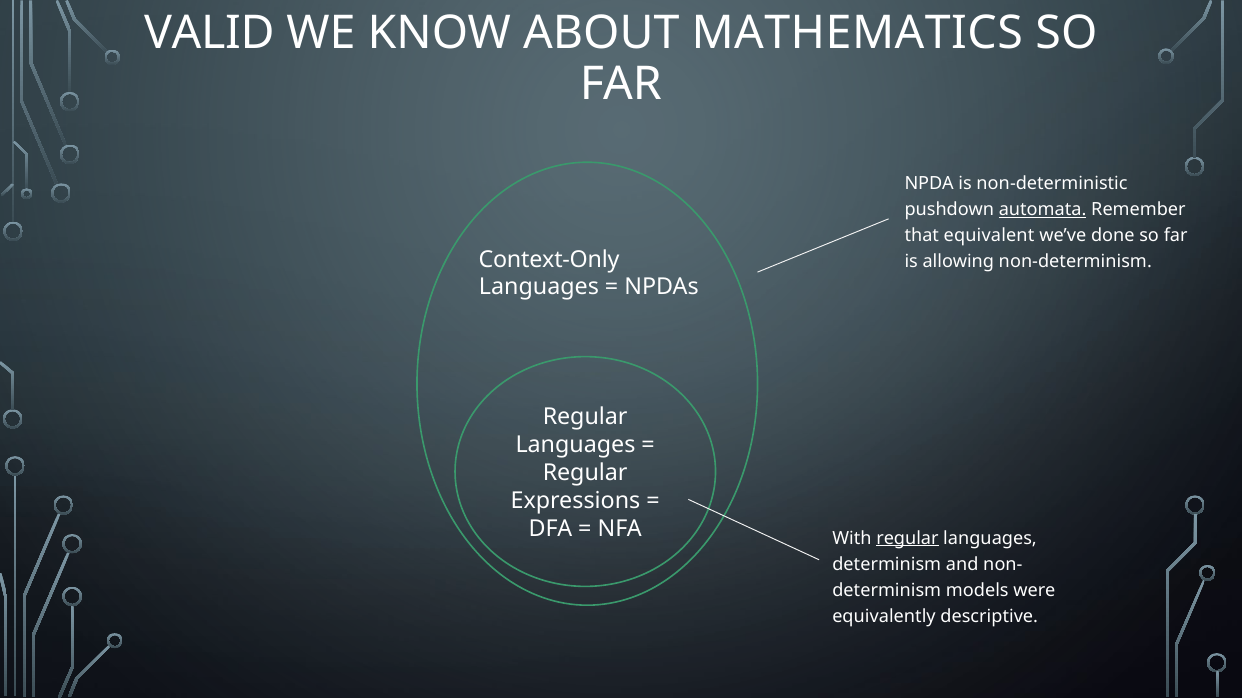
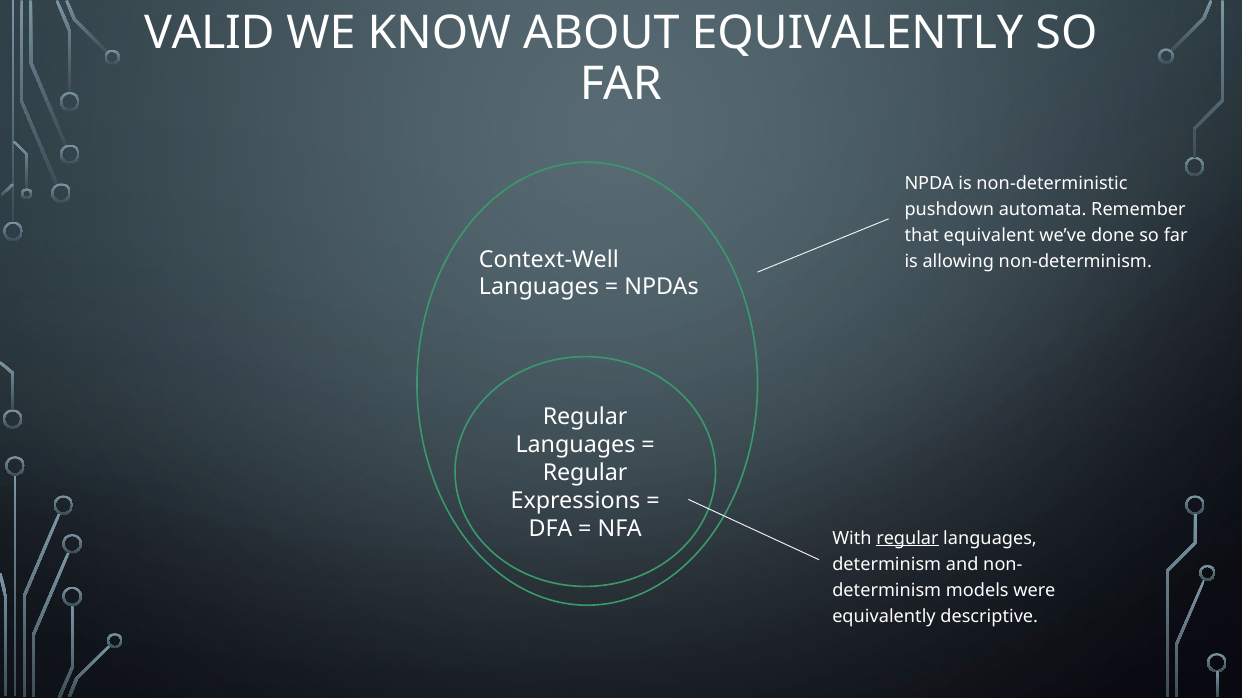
ABOUT MATHEMATICS: MATHEMATICS -> EQUIVALENTLY
automata underline: present -> none
Context-Only: Context-Only -> Context-Well
